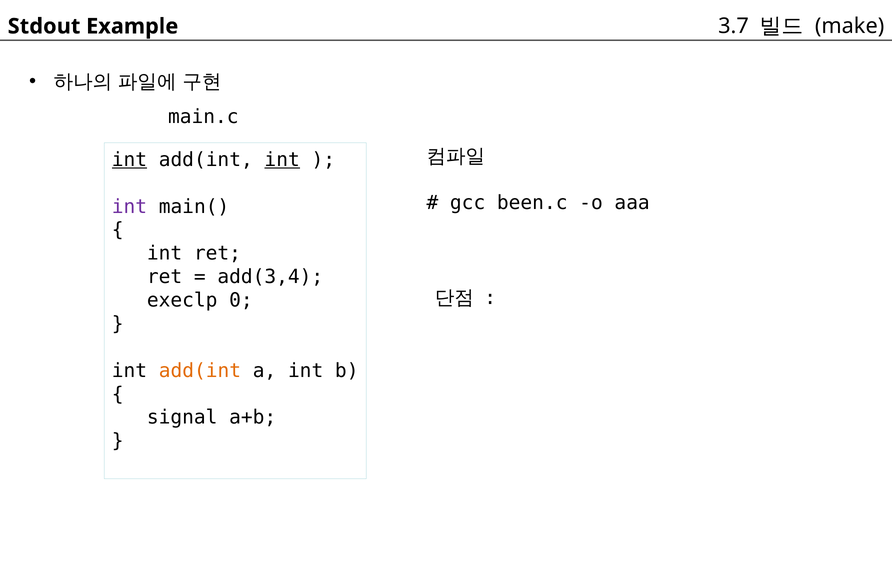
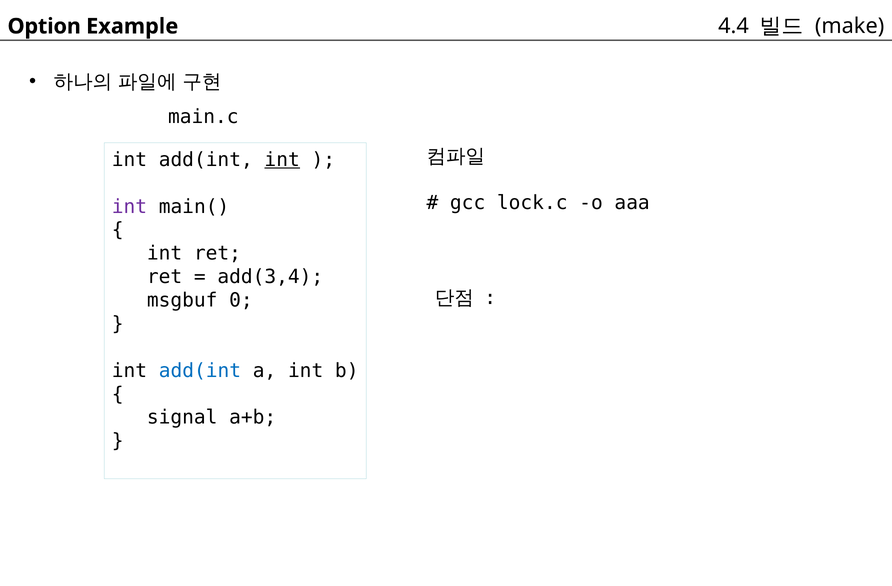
Stdout: Stdout -> Option
3.7: 3.7 -> 4.4
int at (129, 160) underline: present -> none
been.c: been.c -> lock.c
execlp: execlp -> msgbuf
add(int at (200, 371) colour: orange -> blue
